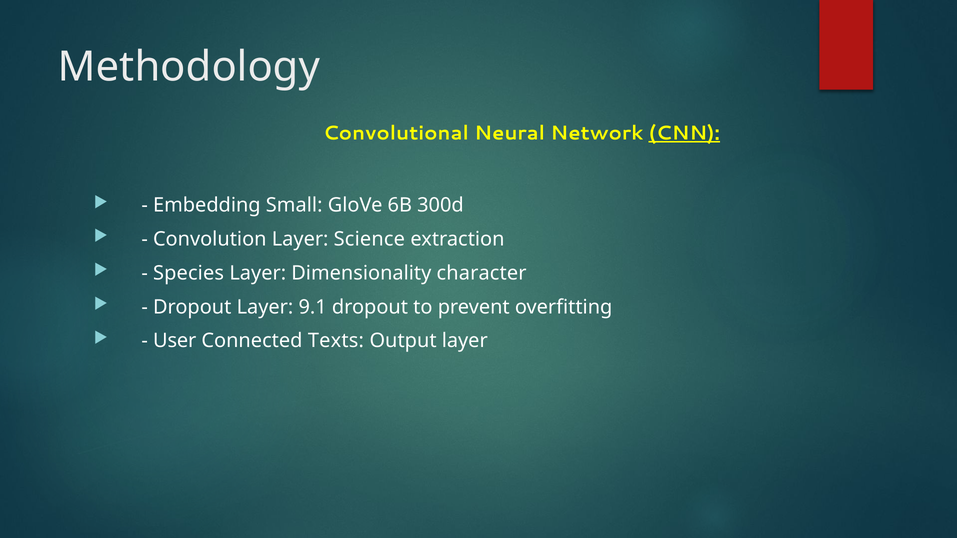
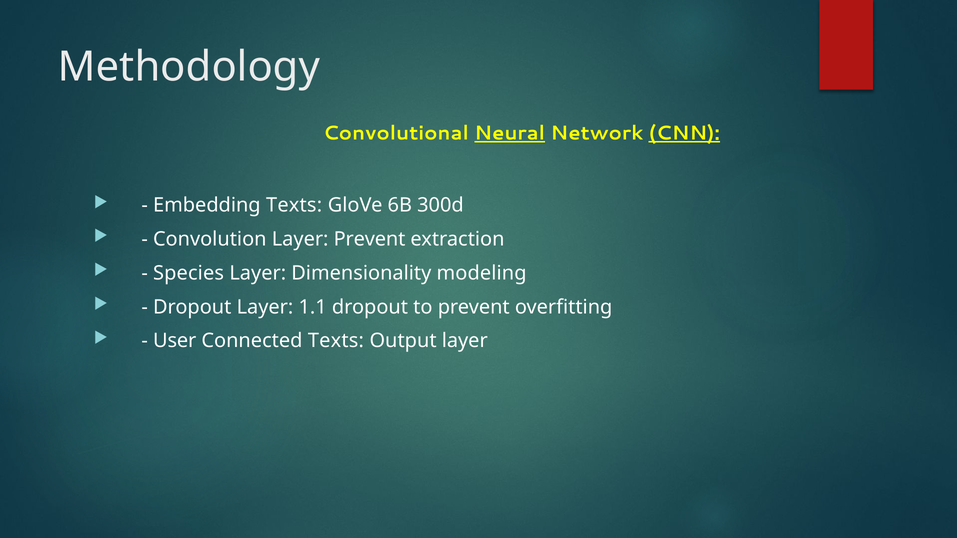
Neural underline: none -> present
Embedding Small: Small -> Texts
Layer Science: Science -> Prevent
character: character -> modeling
9.1: 9.1 -> 1.1
